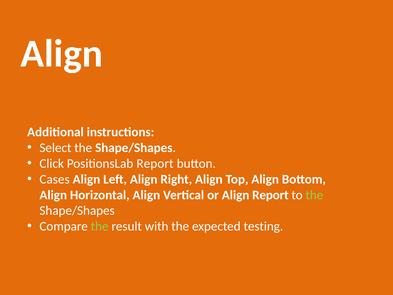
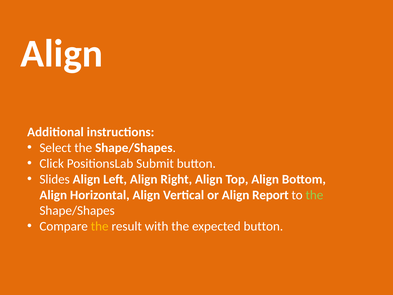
PositionsLab Report: Report -> Submit
Cases: Cases -> Slides
the at (100, 226) colour: light green -> yellow
expected testing: testing -> button
